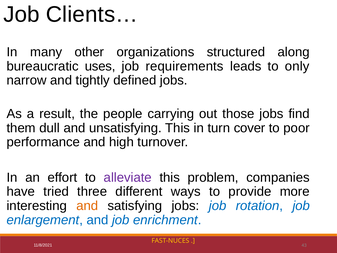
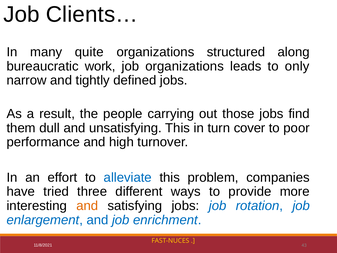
other: other -> quite
uses: uses -> work
job requirements: requirements -> organizations
alleviate colour: purple -> blue
